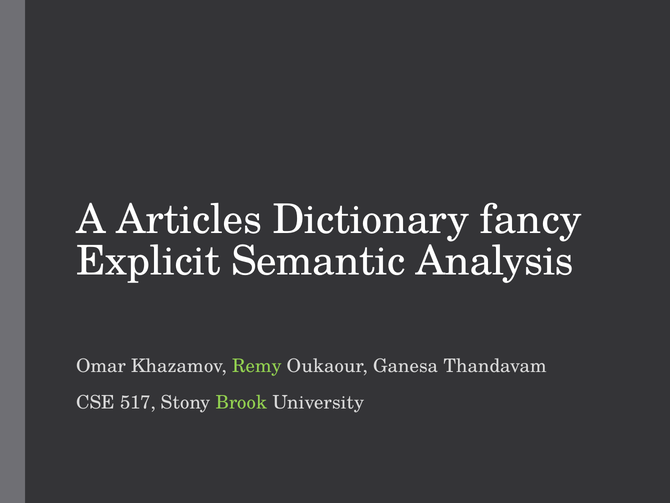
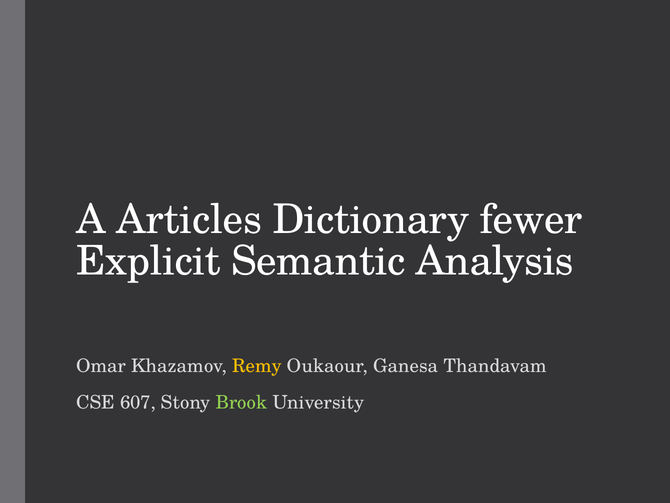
fancy: fancy -> fewer
Remy colour: light green -> yellow
517: 517 -> 607
